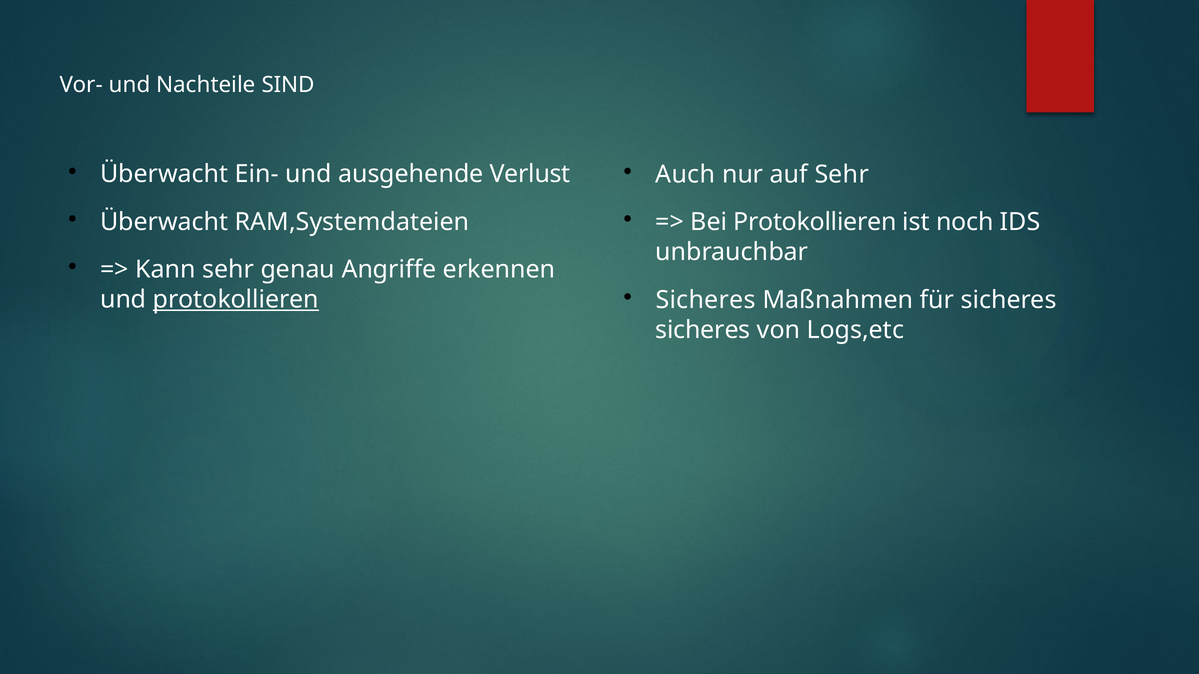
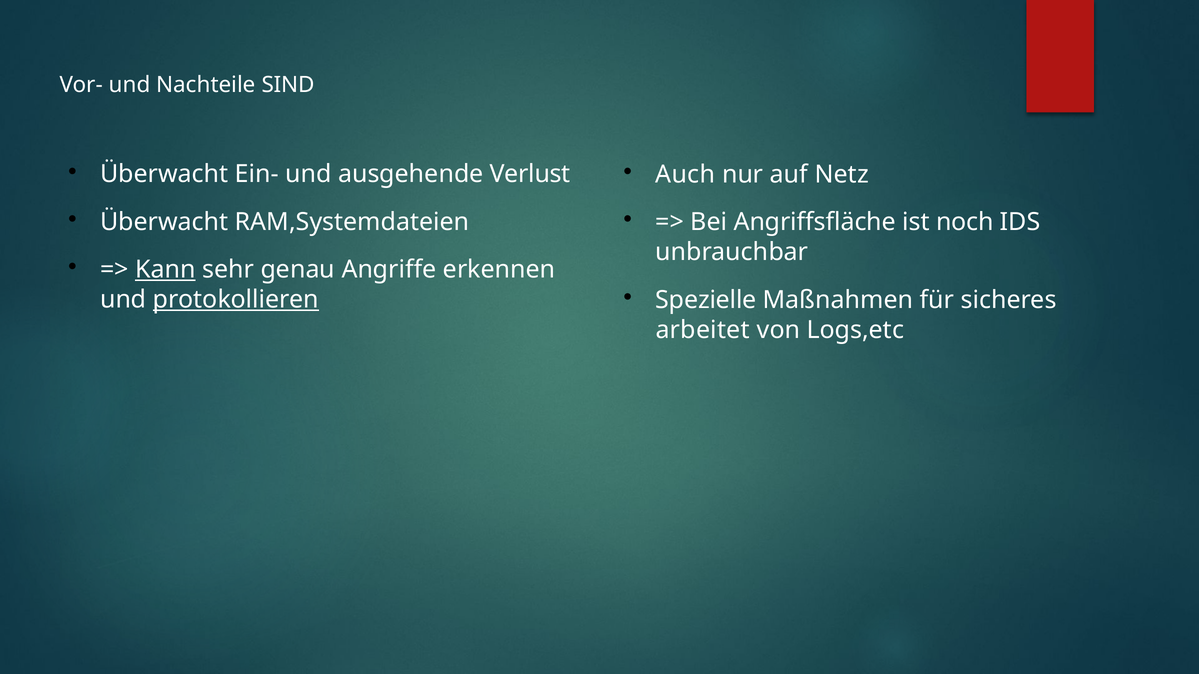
auf Sehr: Sehr -> Netz
Bei Protokollieren: Protokollieren -> Angriffsfläche
Kann underline: none -> present
Sicheres at (706, 300): Sicheres -> Spezielle
sicheres at (703, 330): sicheres -> arbeitet
